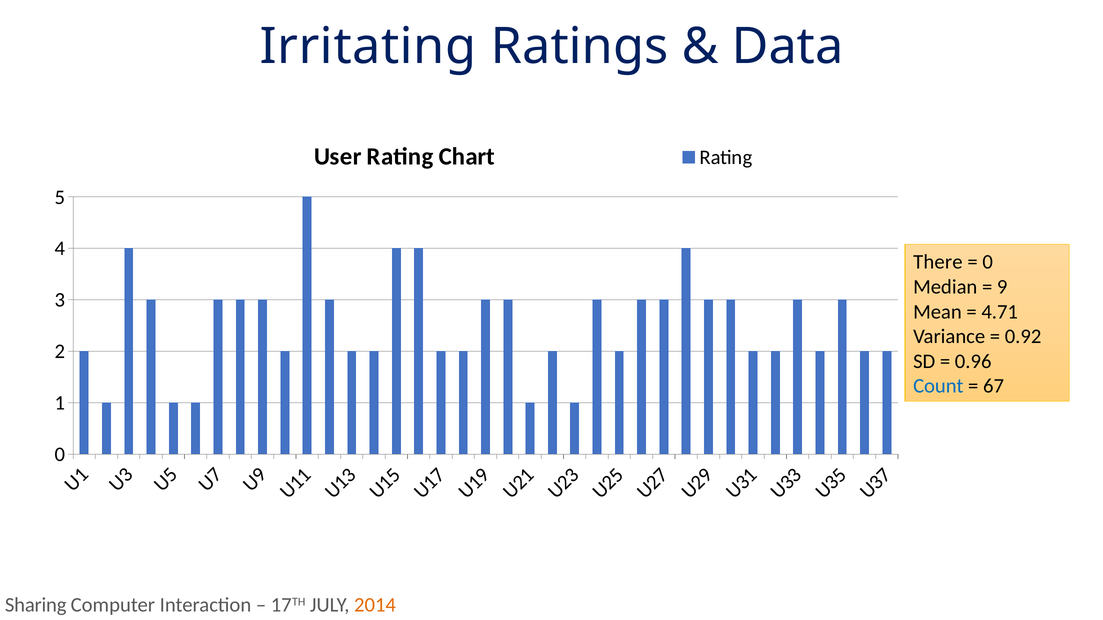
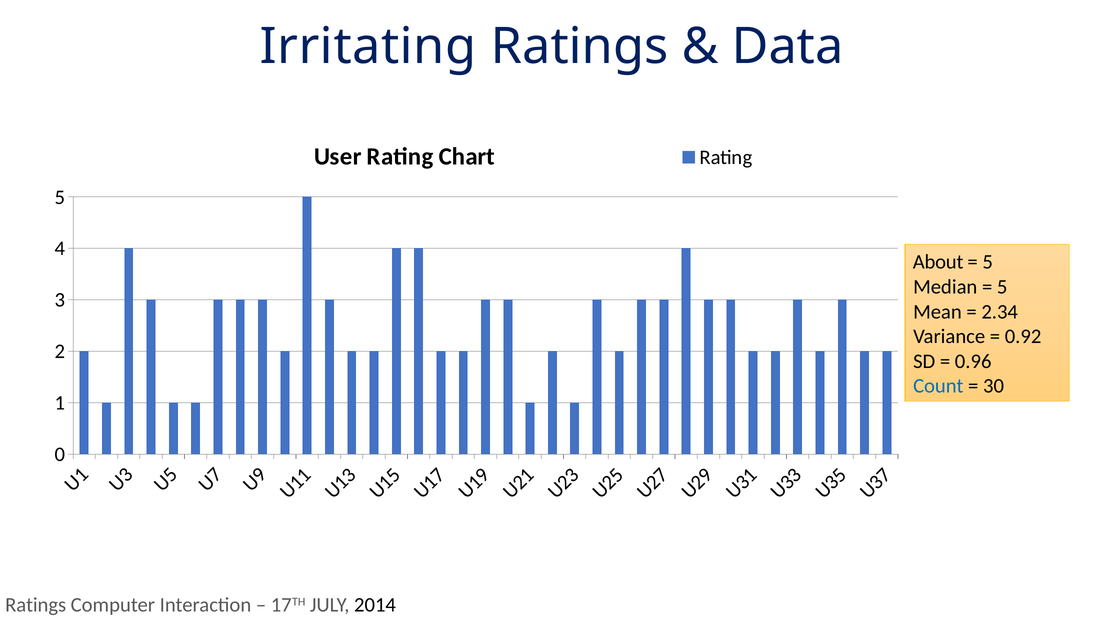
There: There -> About
0 at (988, 262): 0 -> 5
9 at (1002, 287): 9 -> 5
4.71: 4.71 -> 2.34
67: 67 -> 30
Sharing at (36, 605): Sharing -> Ratings
2014 colour: orange -> black
